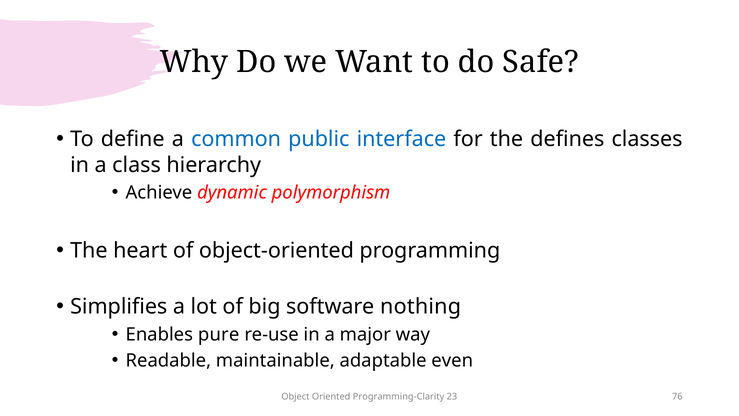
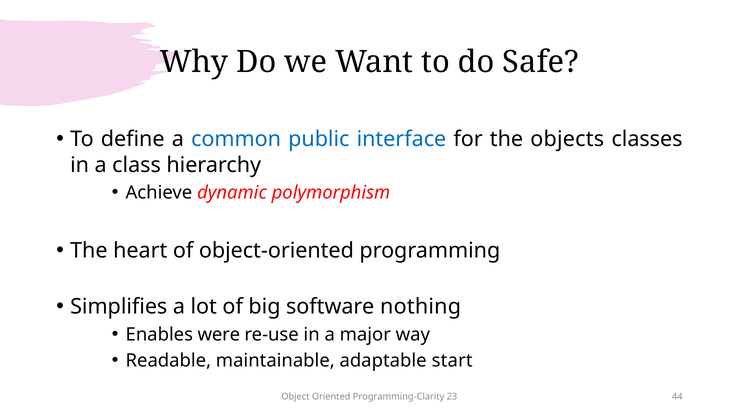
defines: defines -> objects
pure: pure -> were
even: even -> start
76: 76 -> 44
